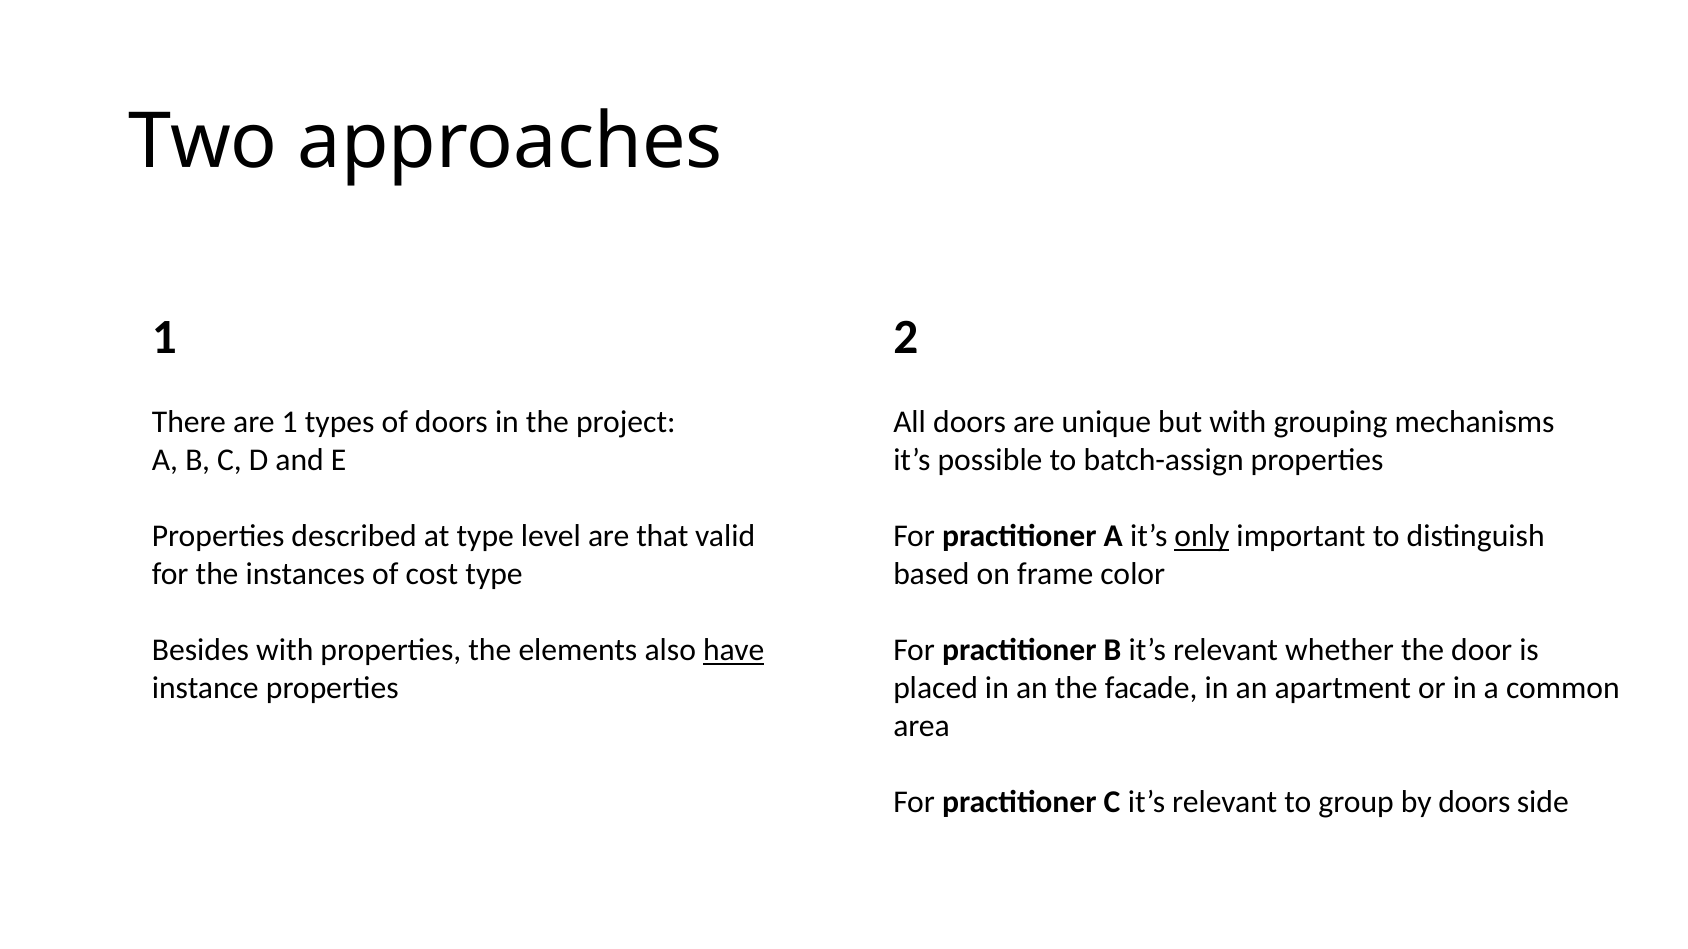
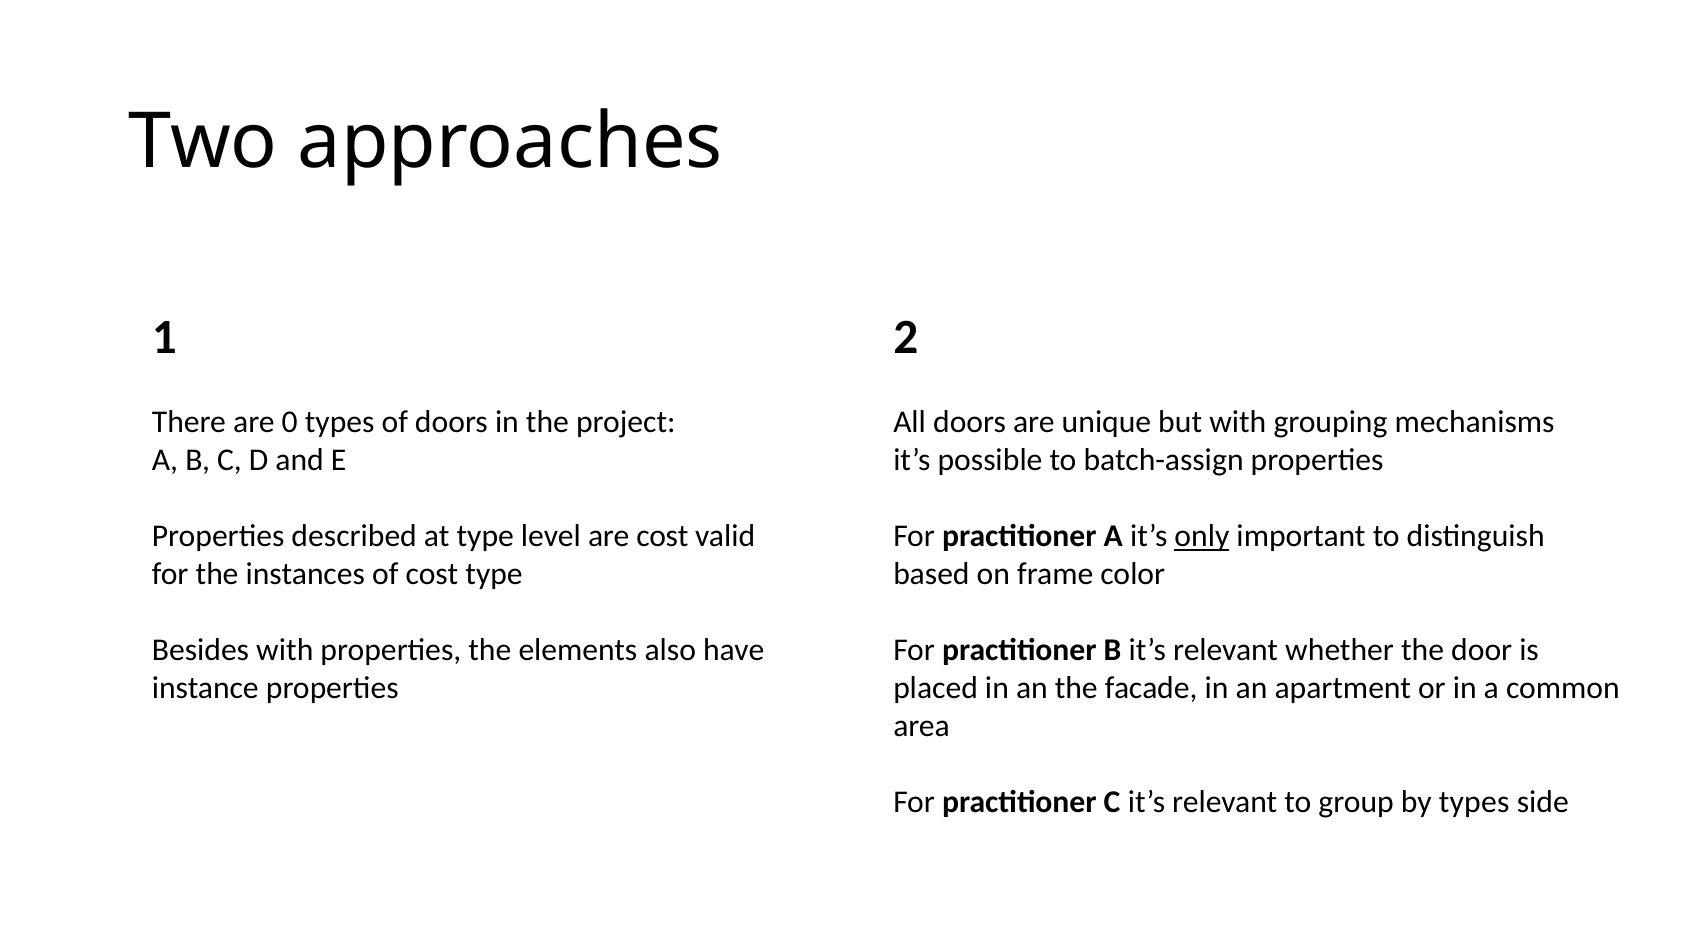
are 1: 1 -> 0
are that: that -> cost
have underline: present -> none
by doors: doors -> types
